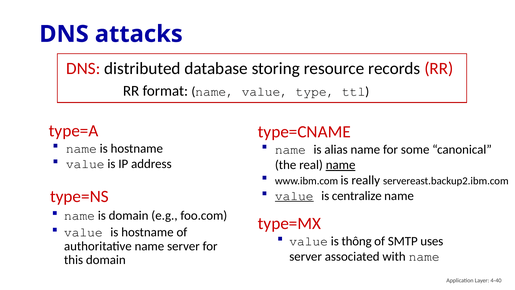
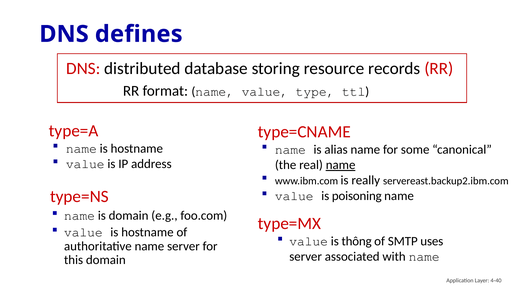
attacks: attacks -> defines
value at (294, 196) underline: present -> none
centralize: centralize -> poisoning
